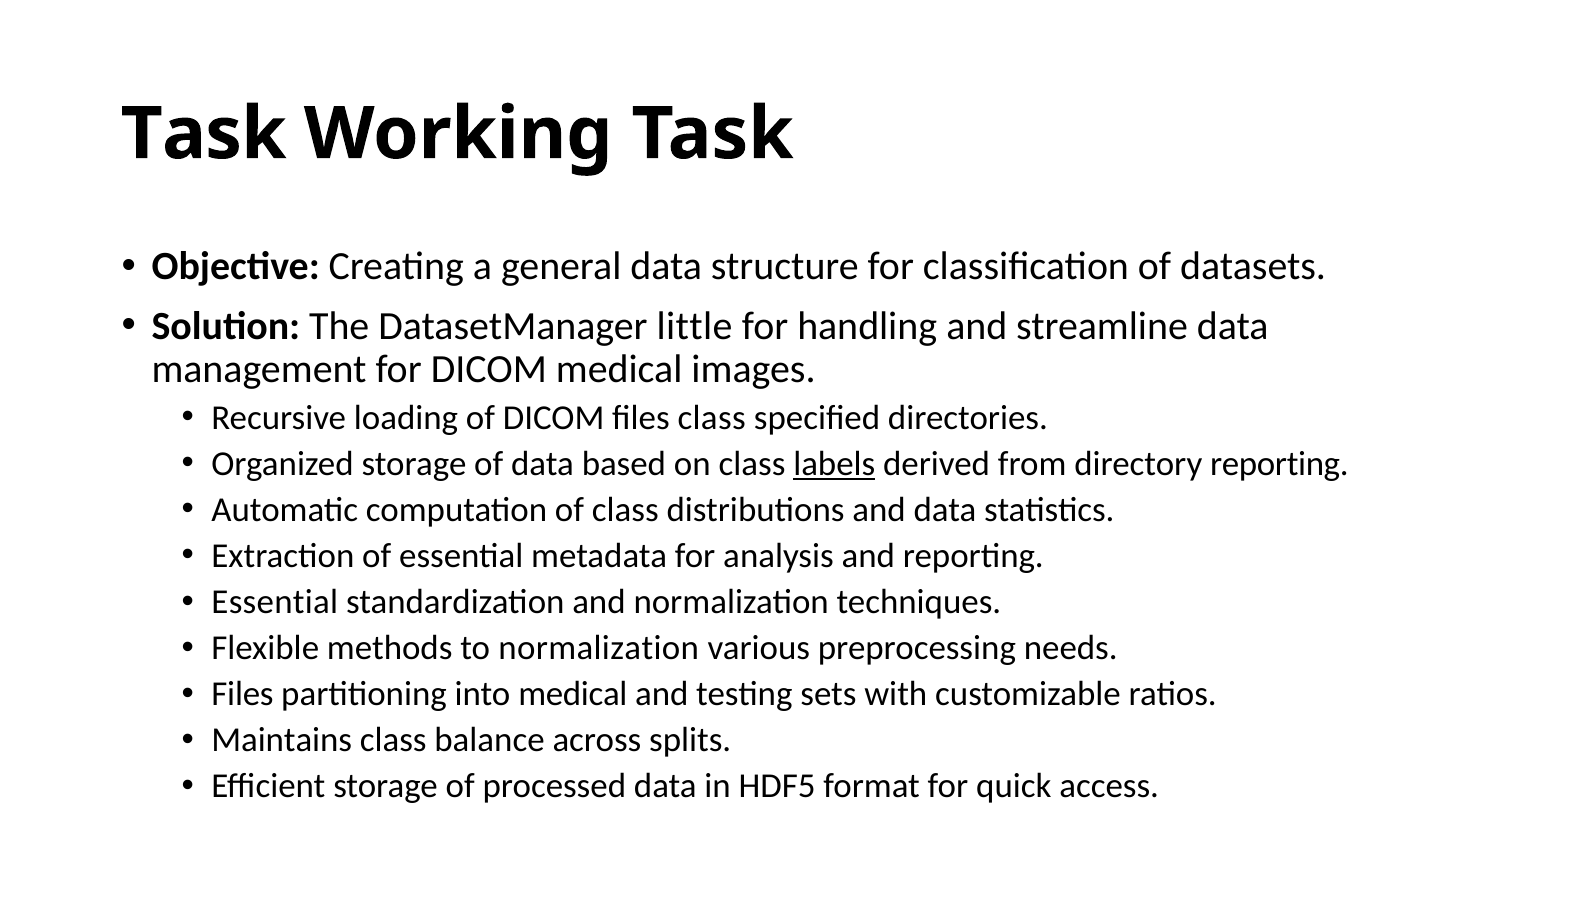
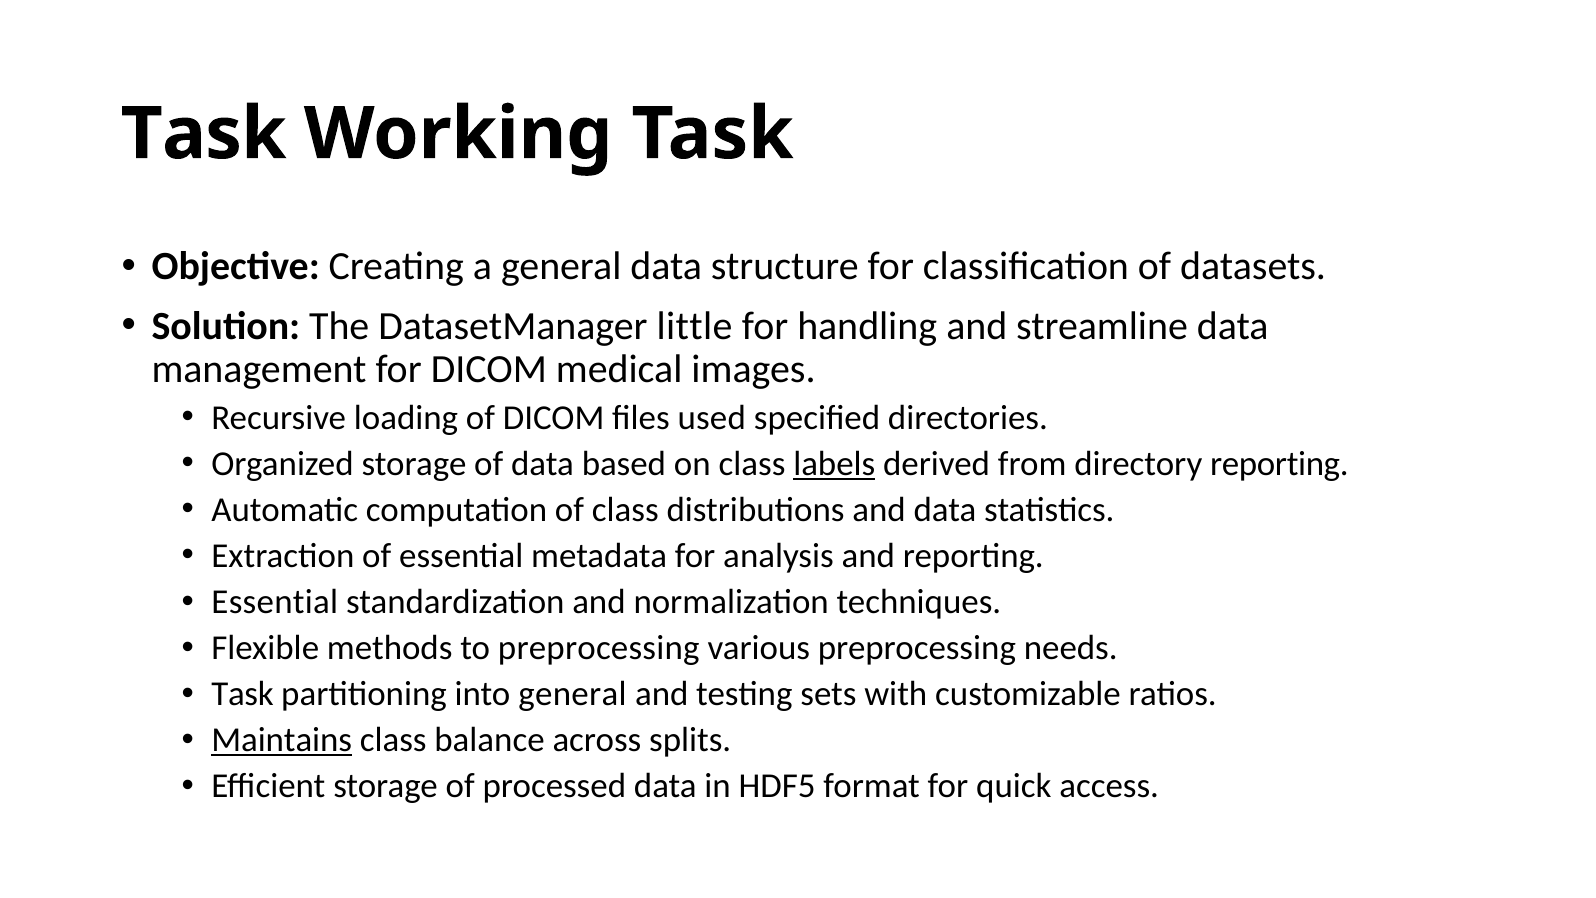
files class: class -> used
to normalization: normalization -> preprocessing
Files at (242, 694): Files -> Task
into medical: medical -> general
Maintains underline: none -> present
